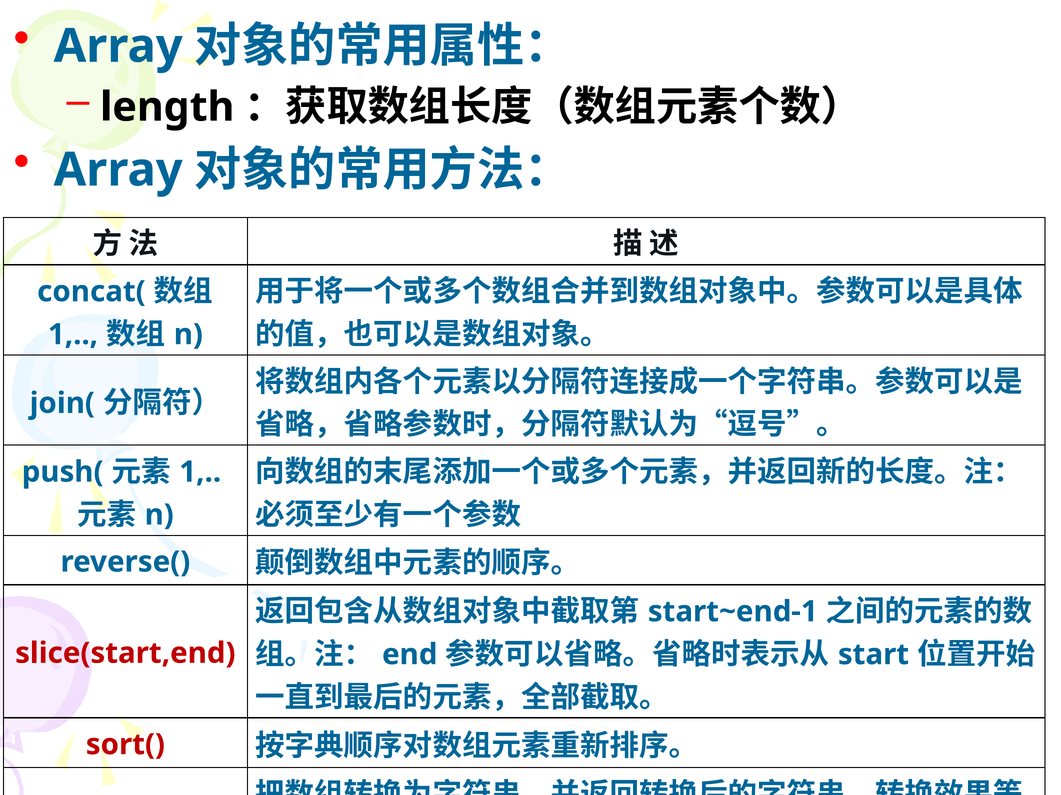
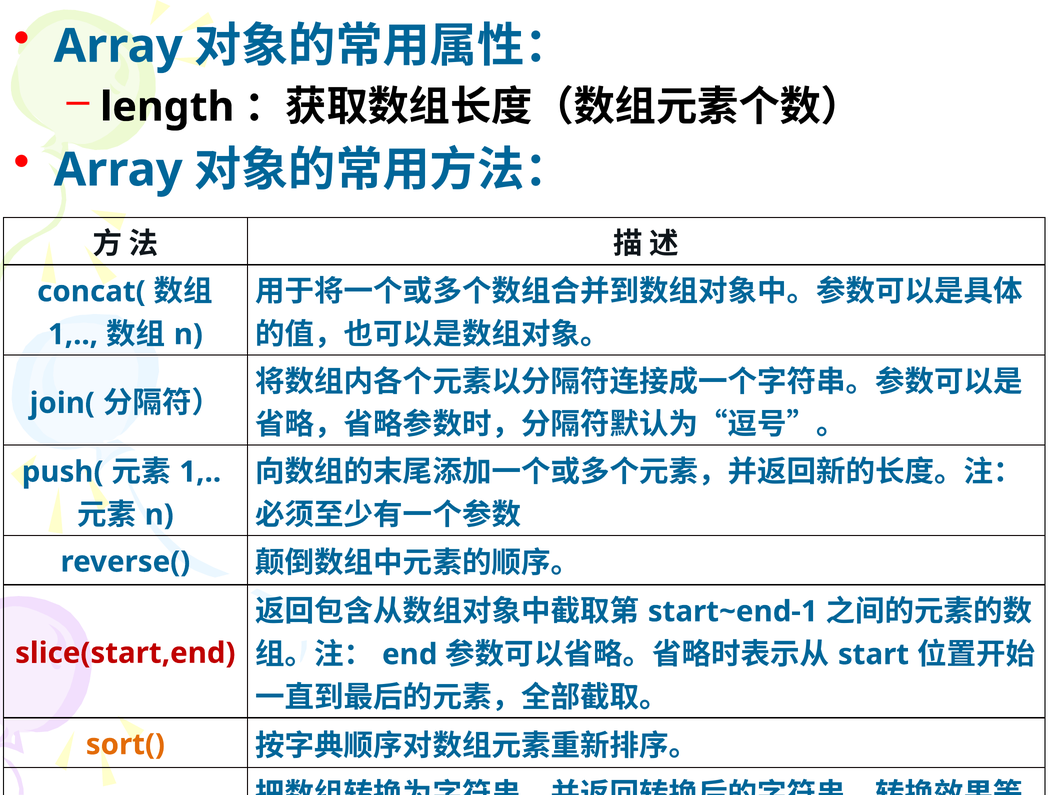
sort( colour: red -> orange
